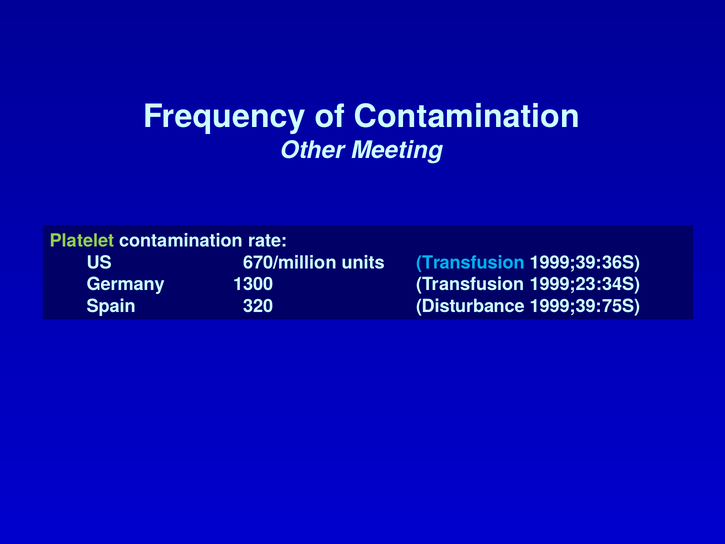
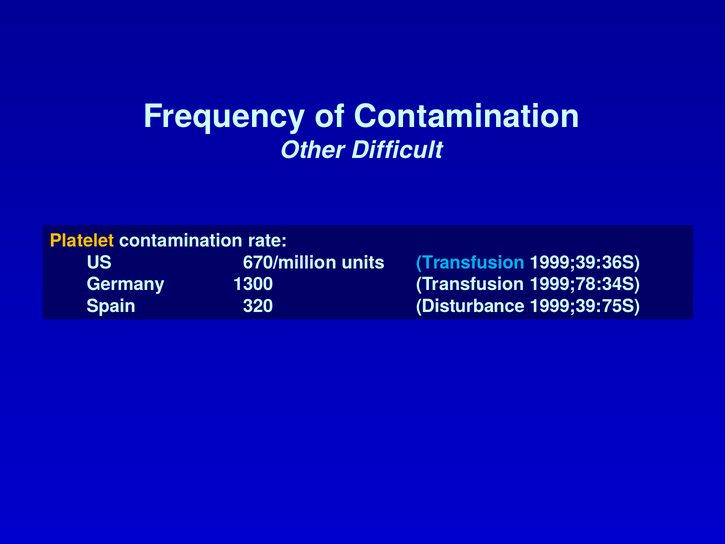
Meeting: Meeting -> Difficult
Platelet colour: light green -> yellow
1999;23:34S: 1999;23:34S -> 1999;78:34S
